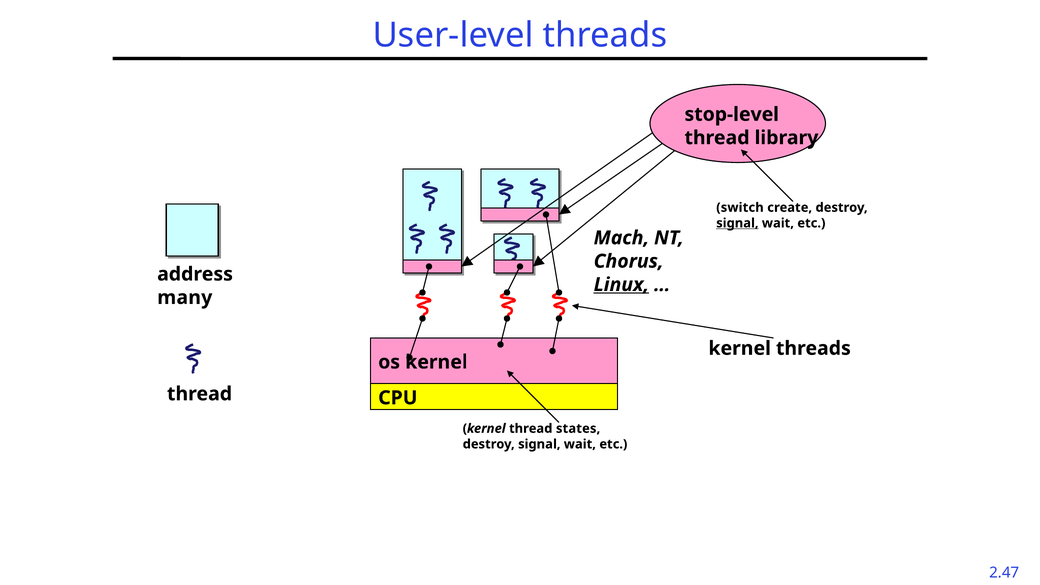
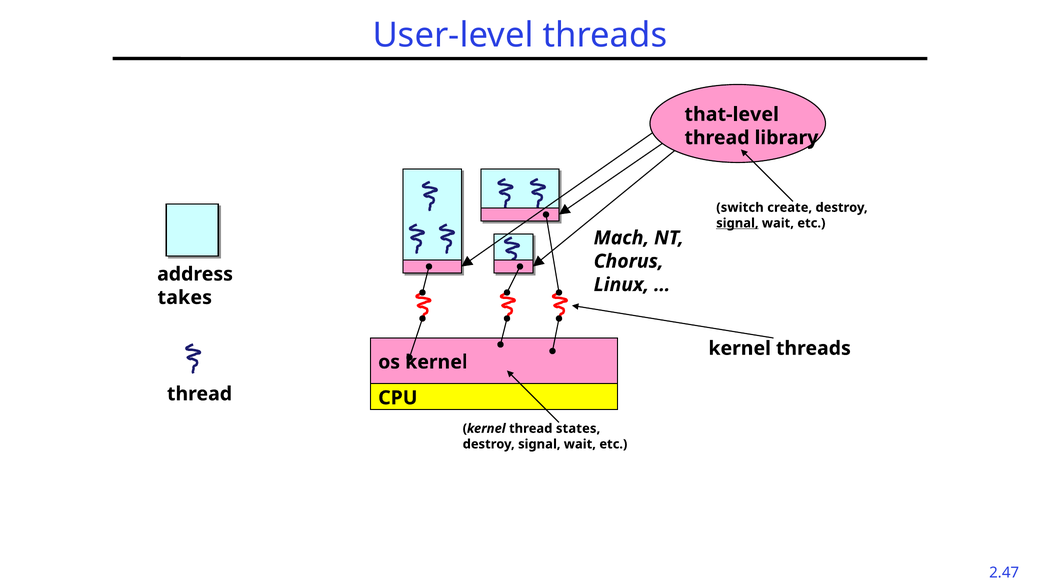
stop-level: stop-level -> that-level
Linux underline: present -> none
many: many -> takes
